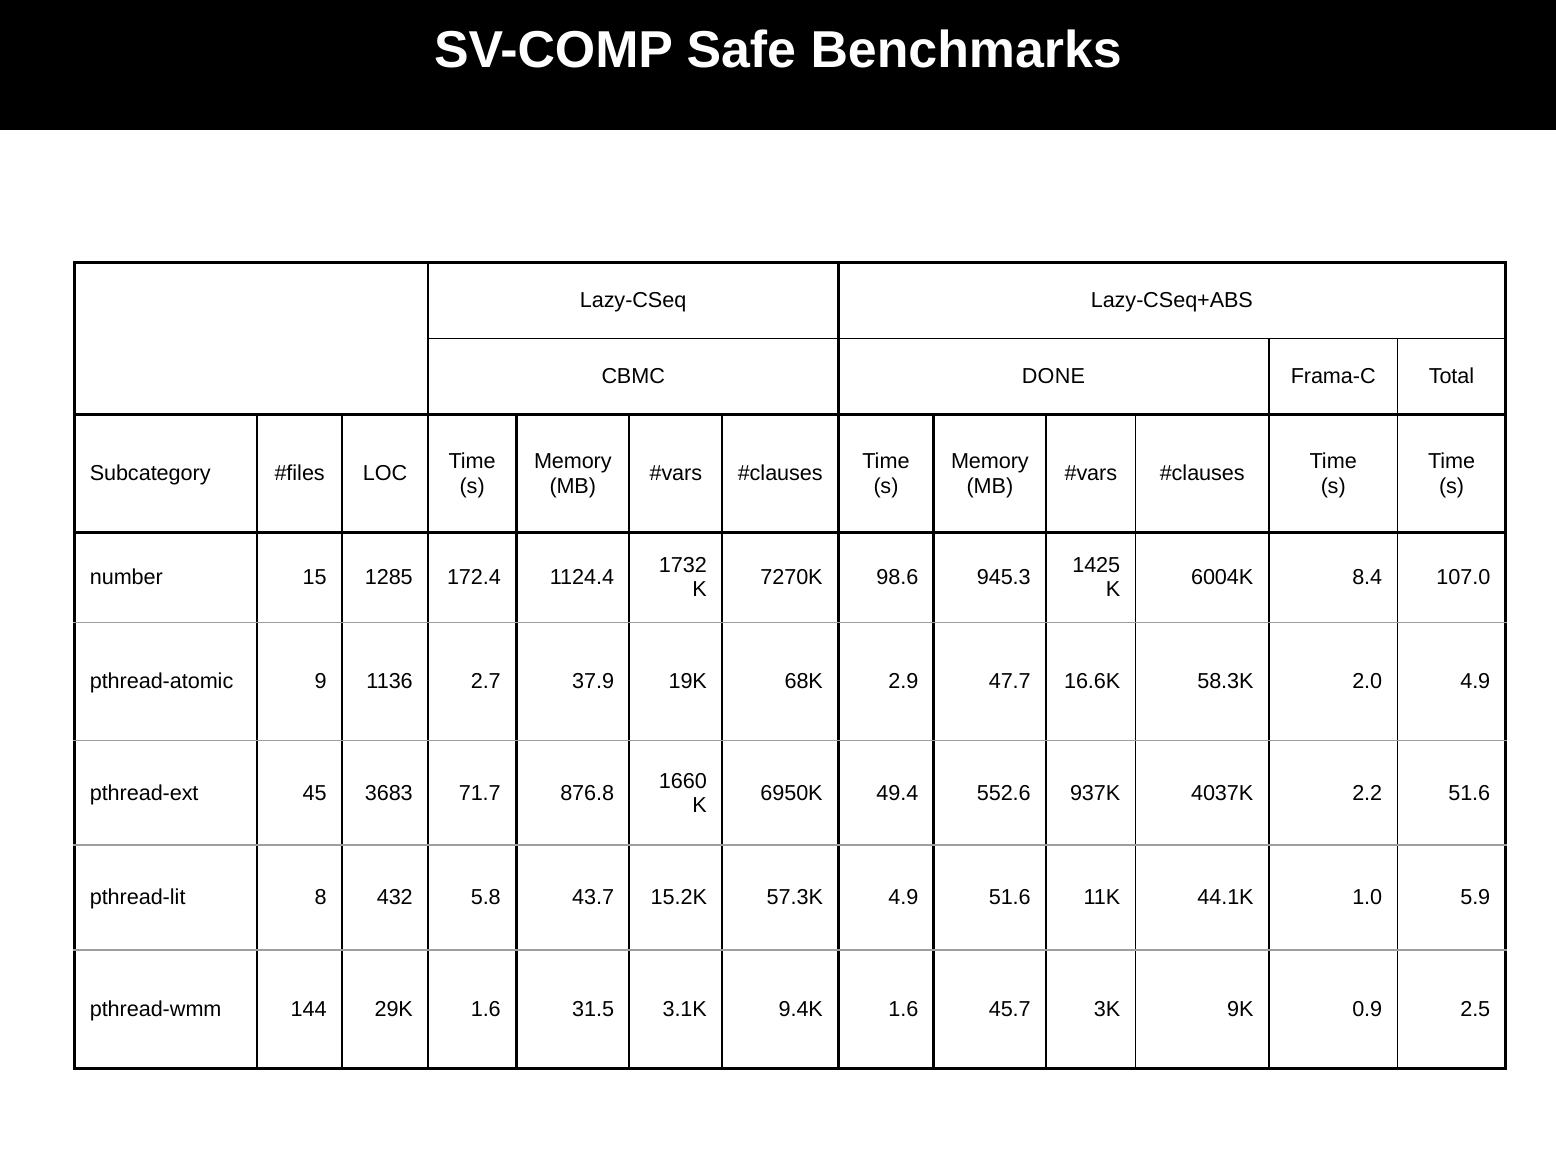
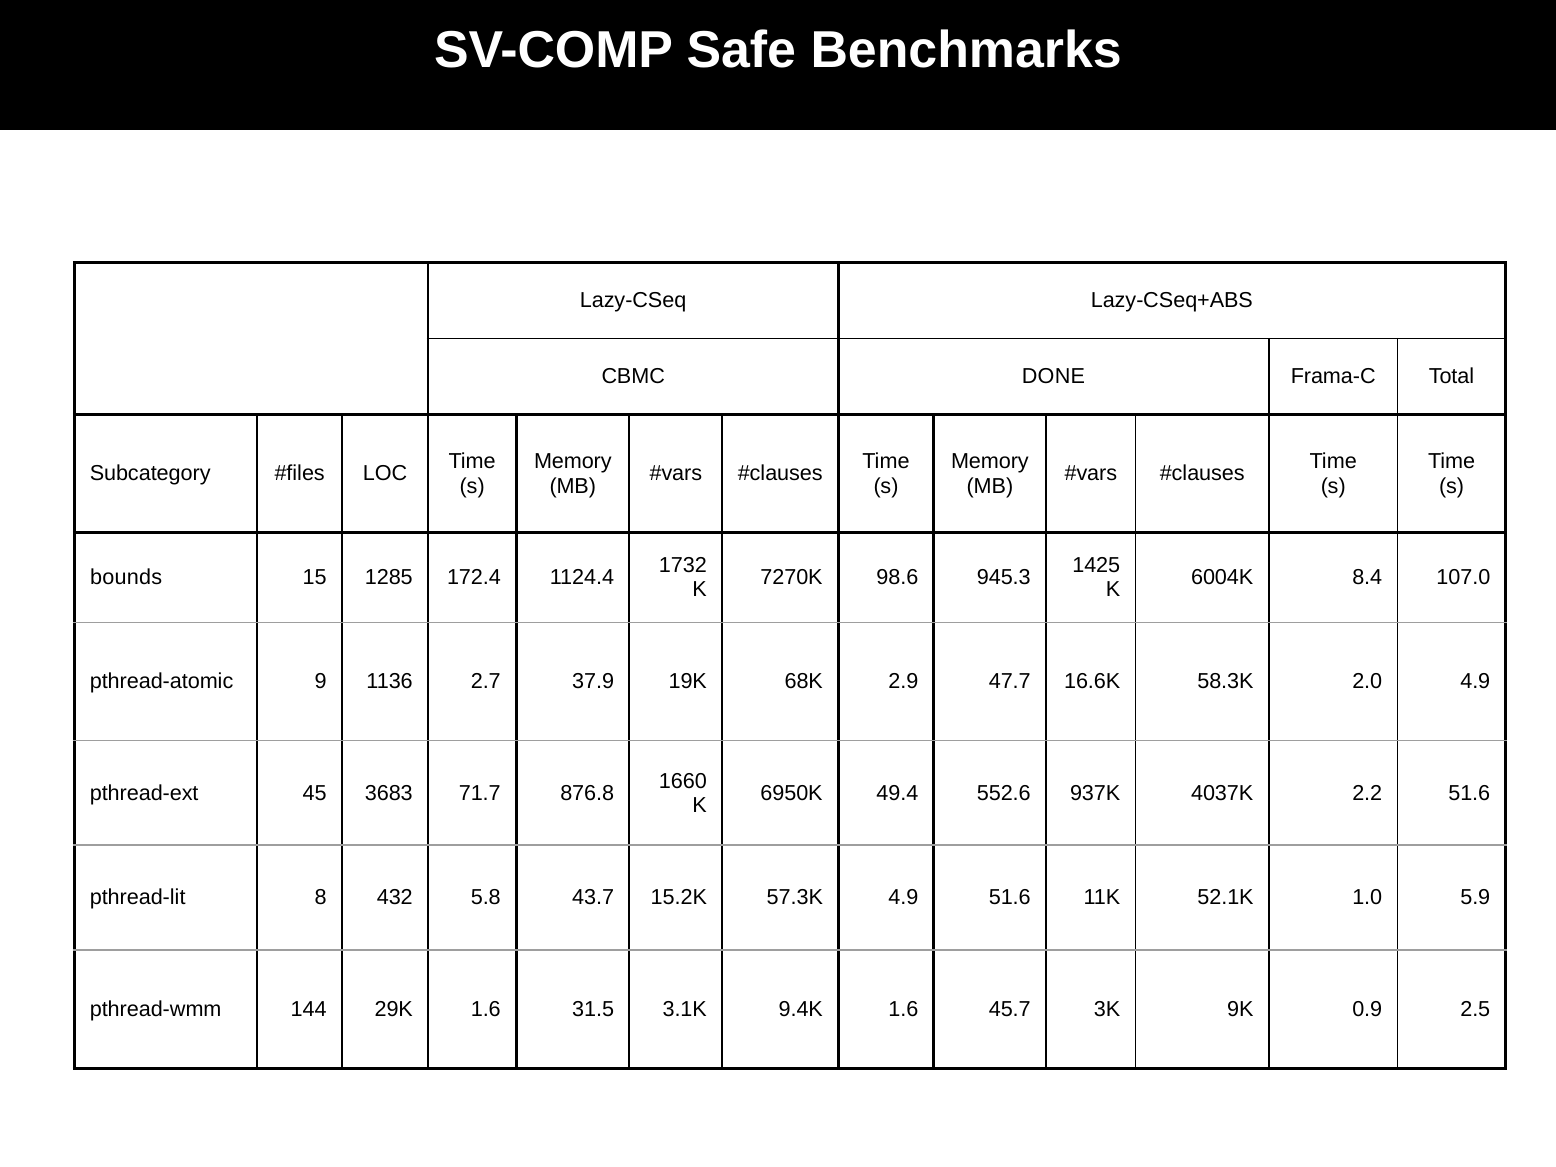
number: number -> bounds
44.1K: 44.1K -> 52.1K
